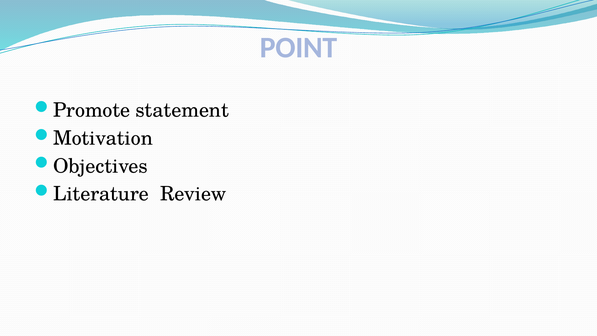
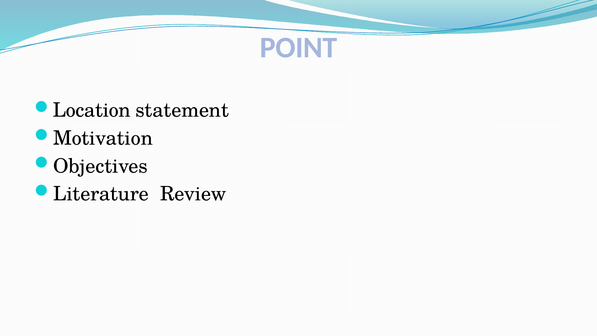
Promote: Promote -> Location
